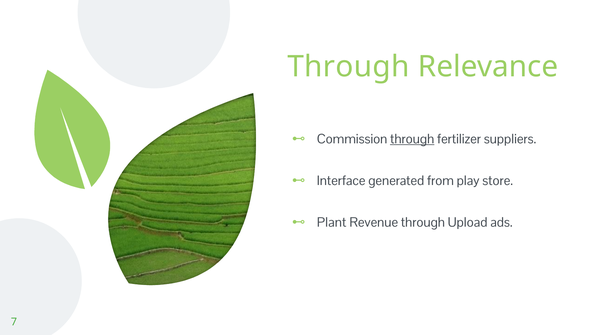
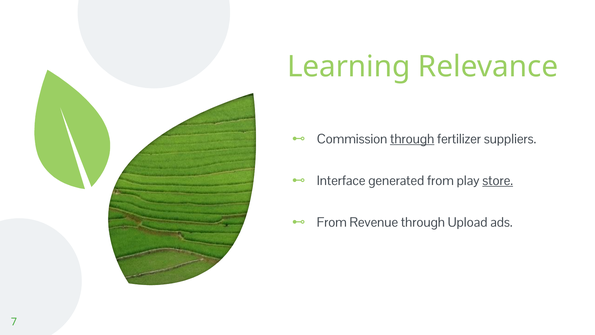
Through at (349, 66): Through -> Learning
store underline: none -> present
Plant at (332, 222): Plant -> From
